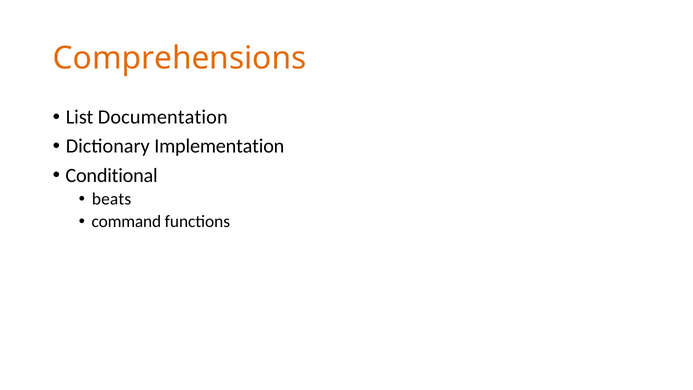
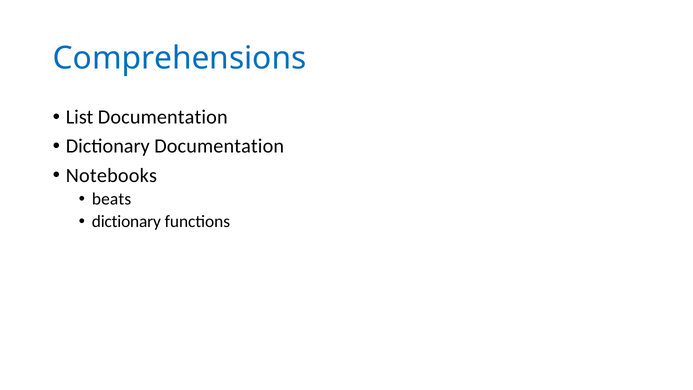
Comprehensions colour: orange -> blue
Dictionary Implementation: Implementation -> Documentation
Conditional: Conditional -> Notebooks
command at (126, 221): command -> dictionary
